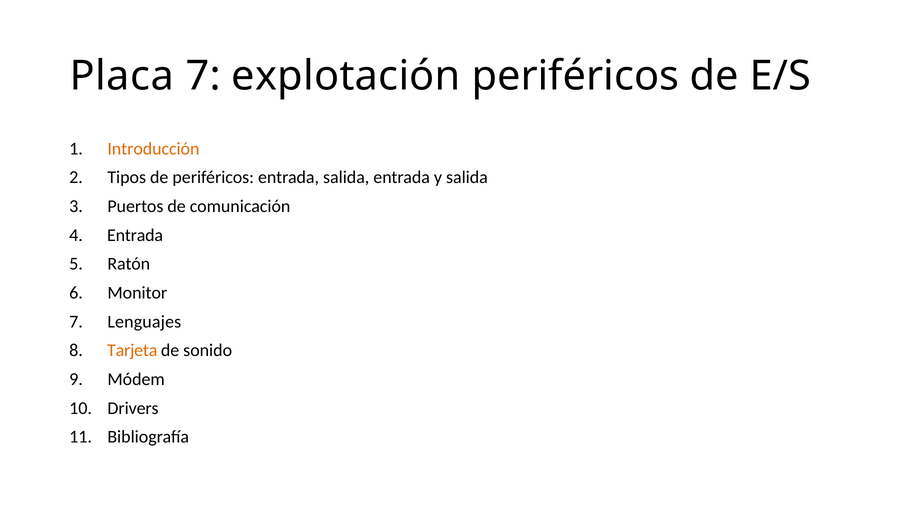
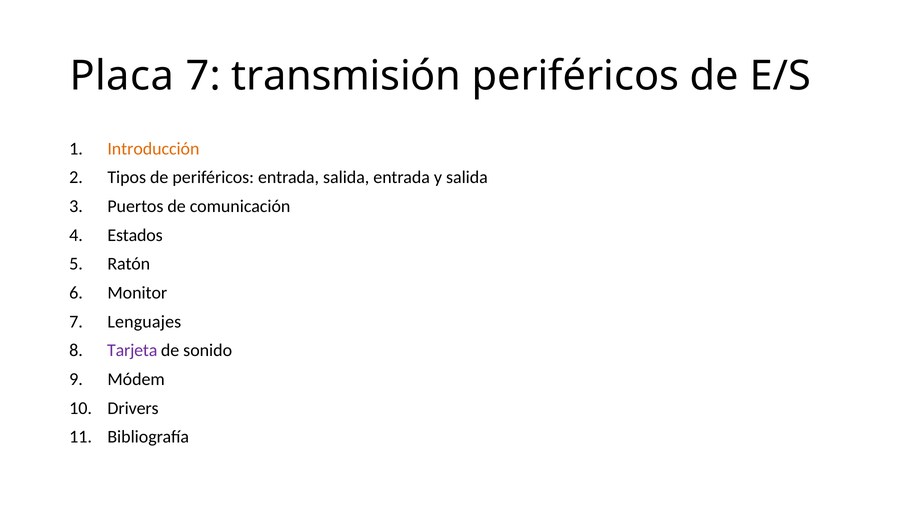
explotación: explotación -> transmisión
Entrada at (135, 235): Entrada -> Estados
Tarjeta colour: orange -> purple
